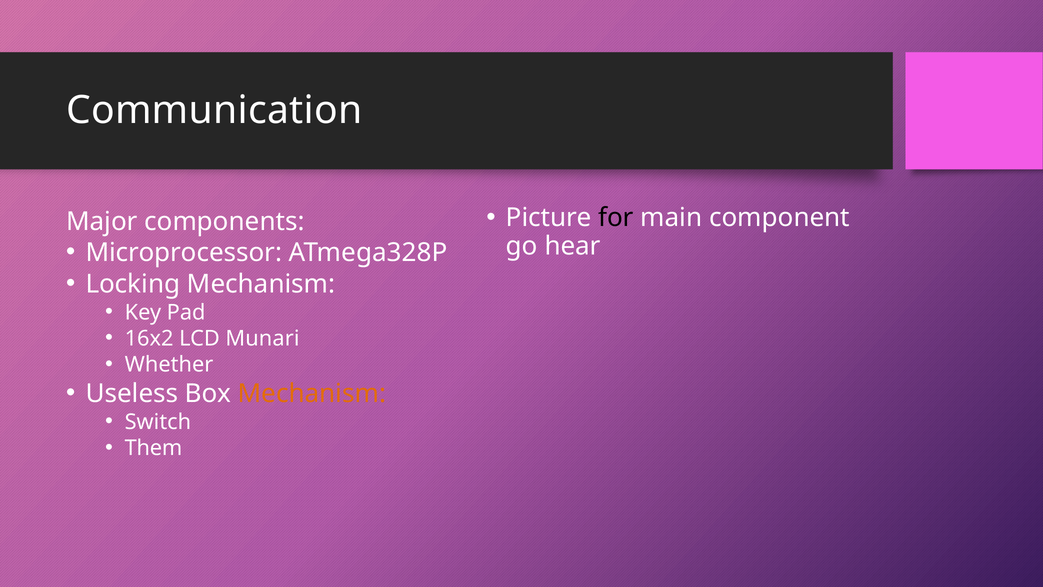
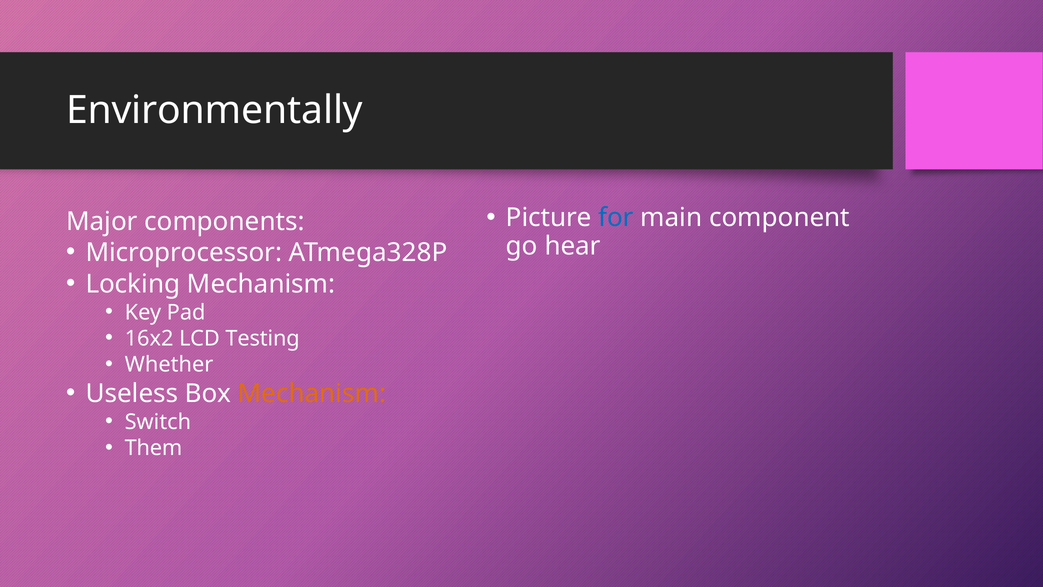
Communication: Communication -> Environmentally
for colour: black -> blue
Munari: Munari -> Testing
